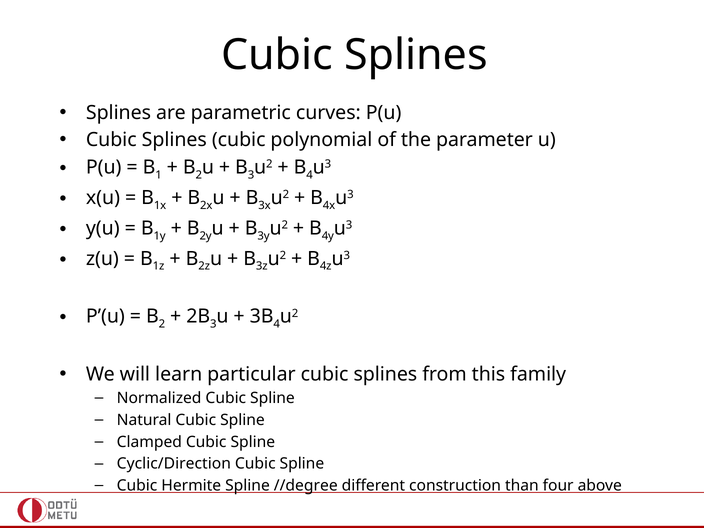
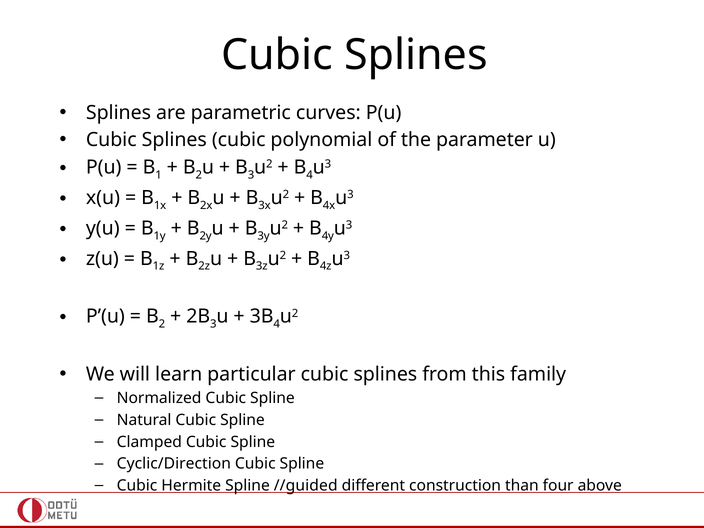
//degree: //degree -> //guided
